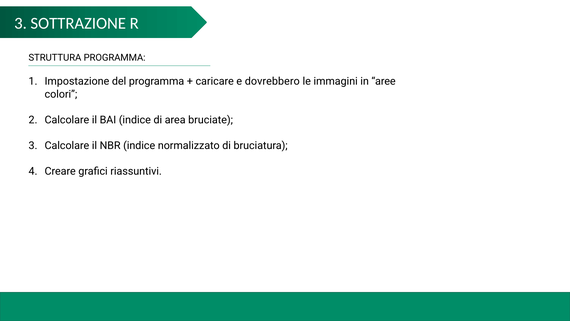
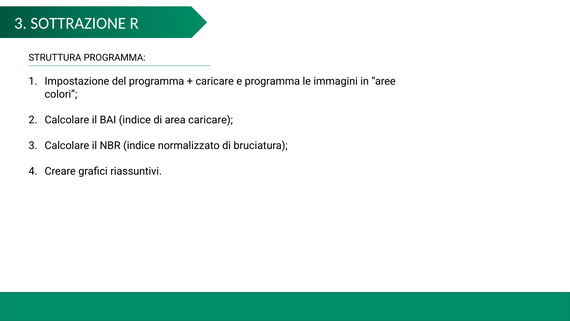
e dovrebbero: dovrebbero -> programma
area bruciate: bruciate -> caricare
